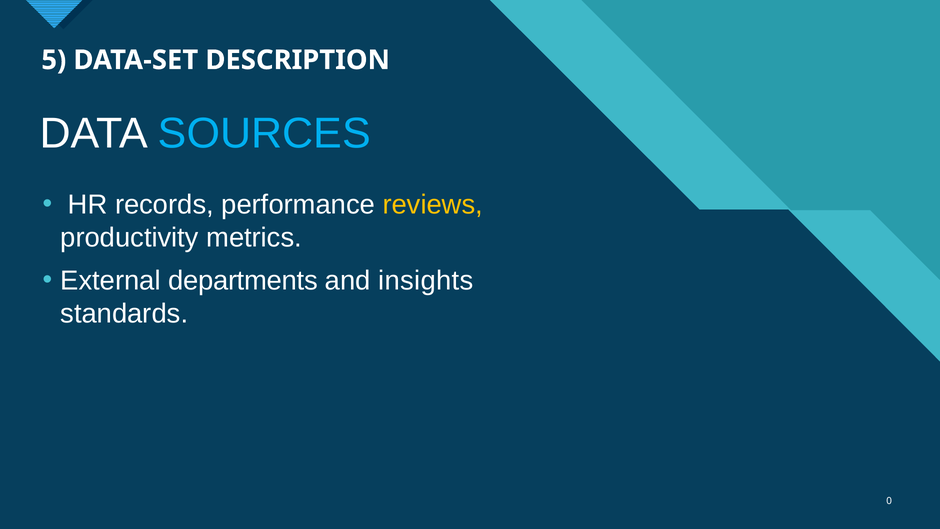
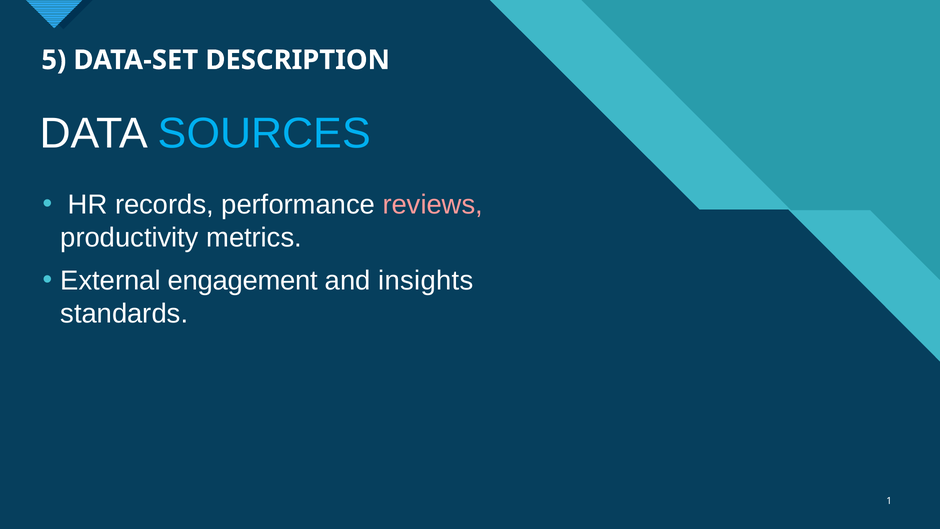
reviews colour: yellow -> pink
departments: departments -> engagement
0: 0 -> 1
